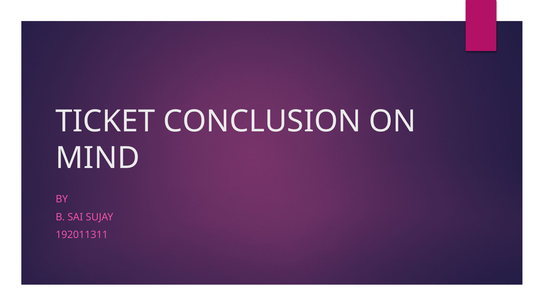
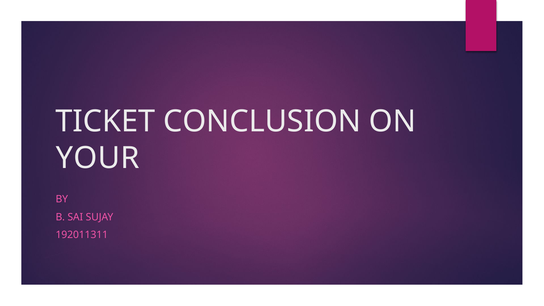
MIND: MIND -> YOUR
